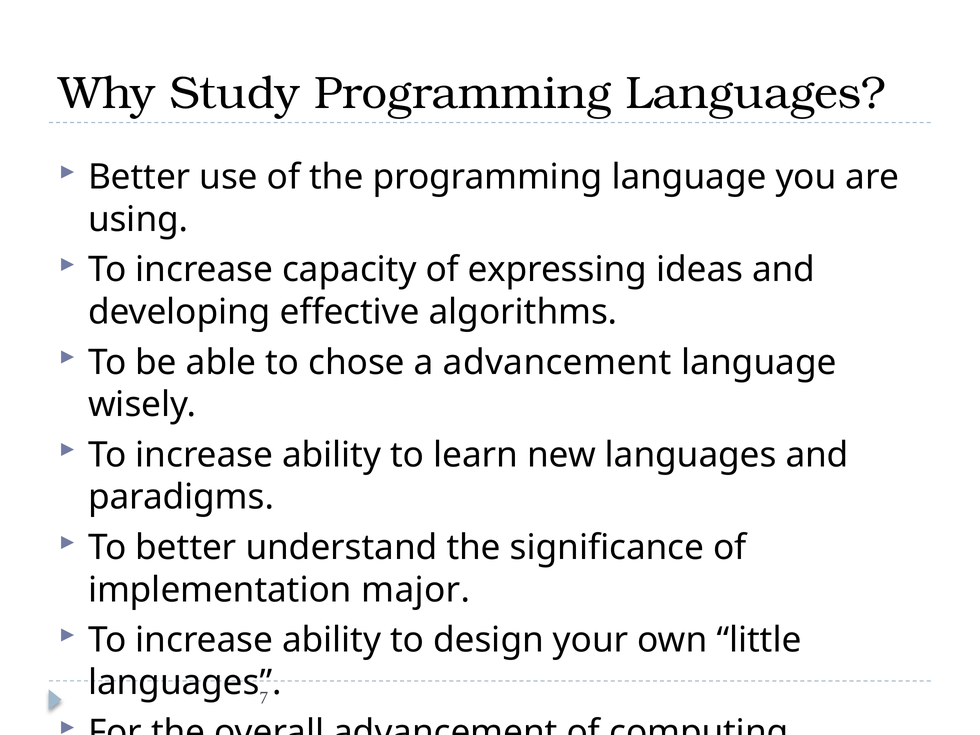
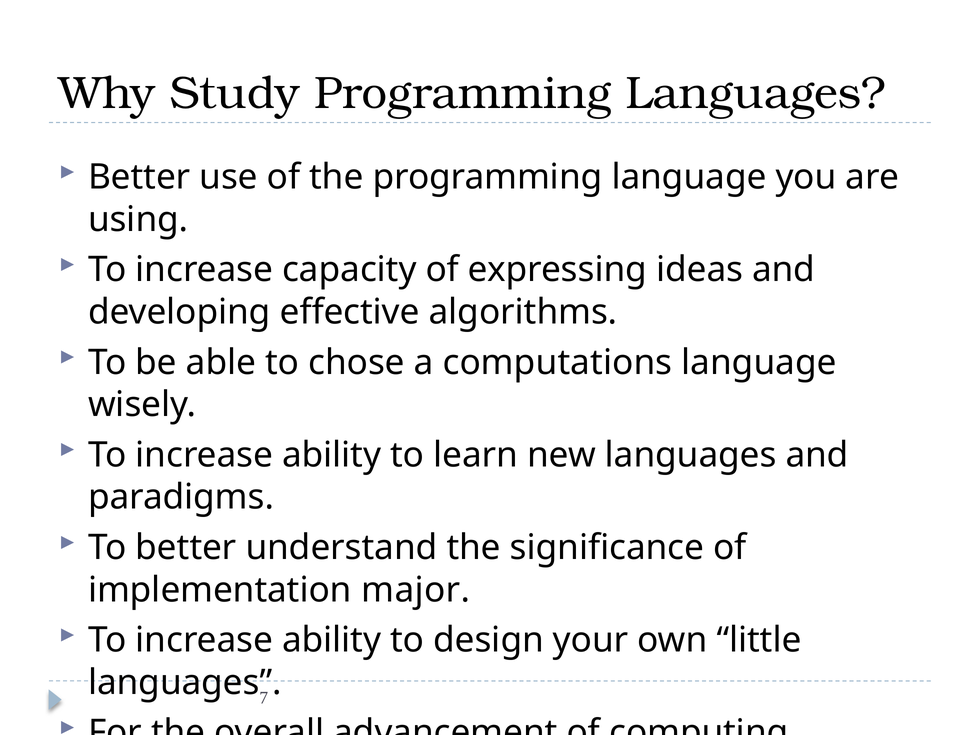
a advancement: advancement -> computations
